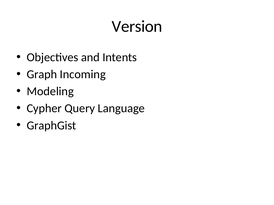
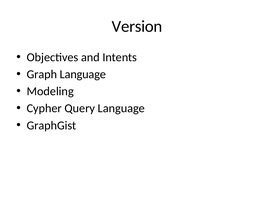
Graph Incoming: Incoming -> Language
